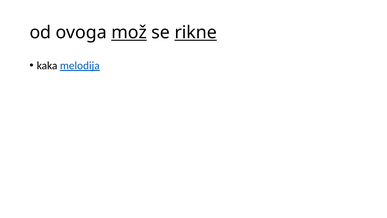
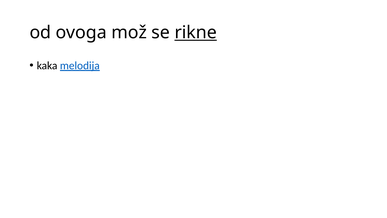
mož underline: present -> none
